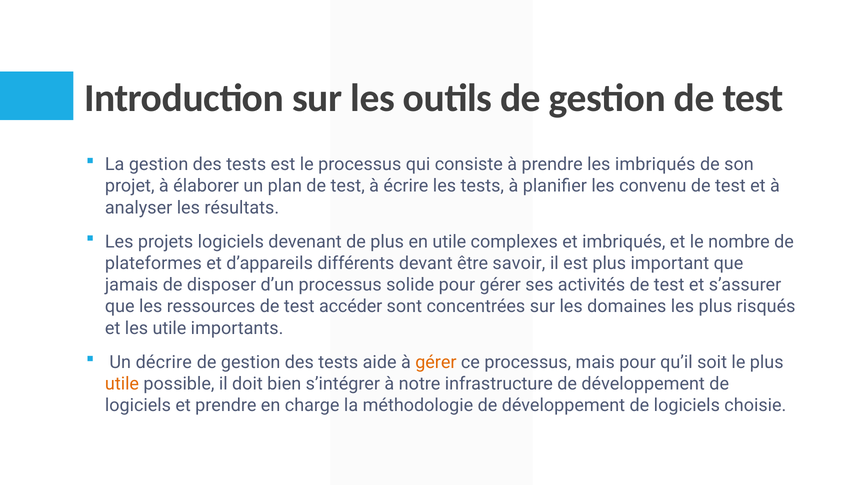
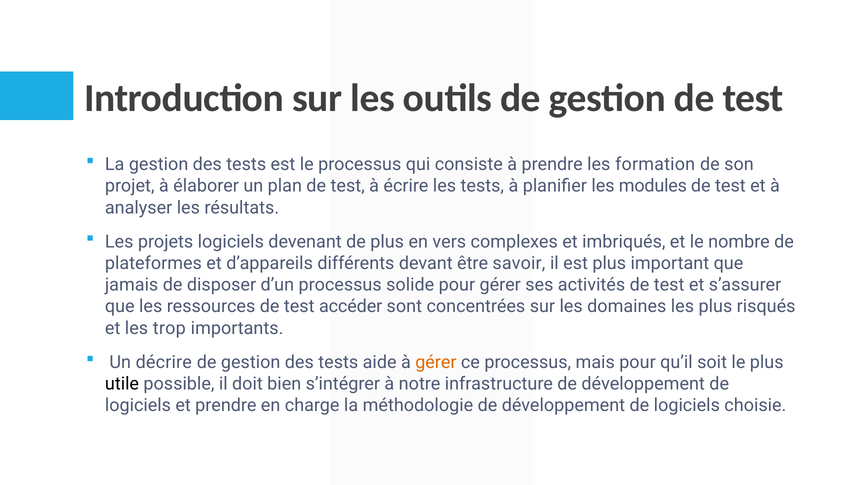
les imbriqués: imbriqués -> formation
convenu: convenu -> modules
en utile: utile -> vers
les utile: utile -> trop
utile at (122, 384) colour: orange -> black
